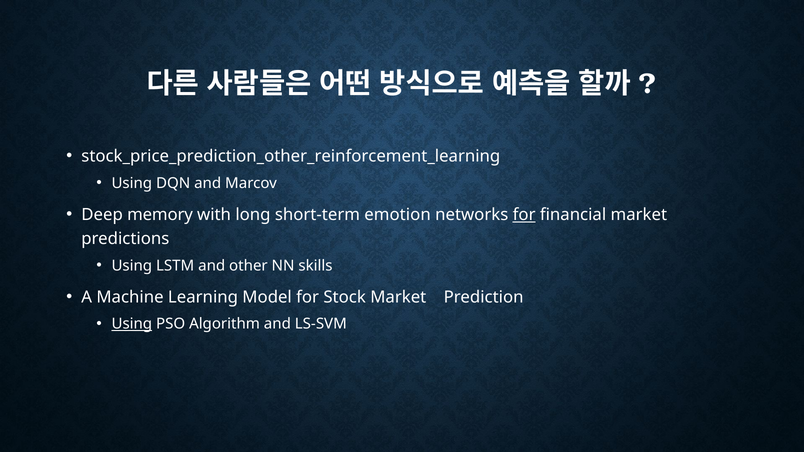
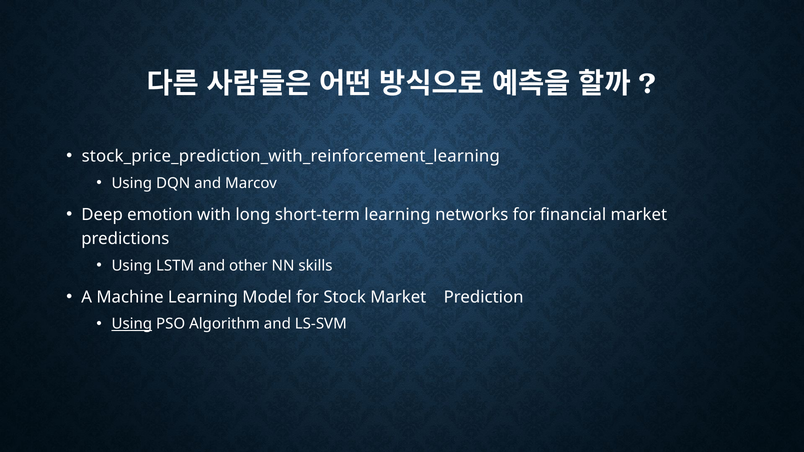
stock_price_prediction_other_reinforcement_learning: stock_price_prediction_other_reinforcement_learning -> stock_price_prediction_with_reinforcement_learning
memory: memory -> emotion
short-term emotion: emotion -> learning
for at (524, 215) underline: present -> none
